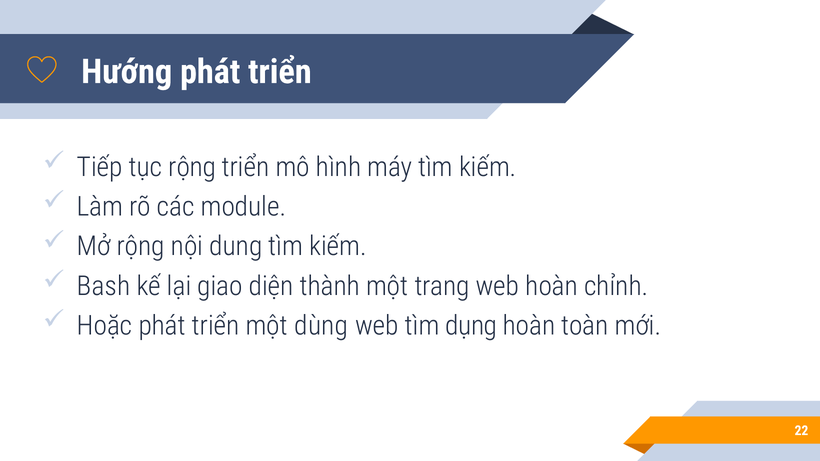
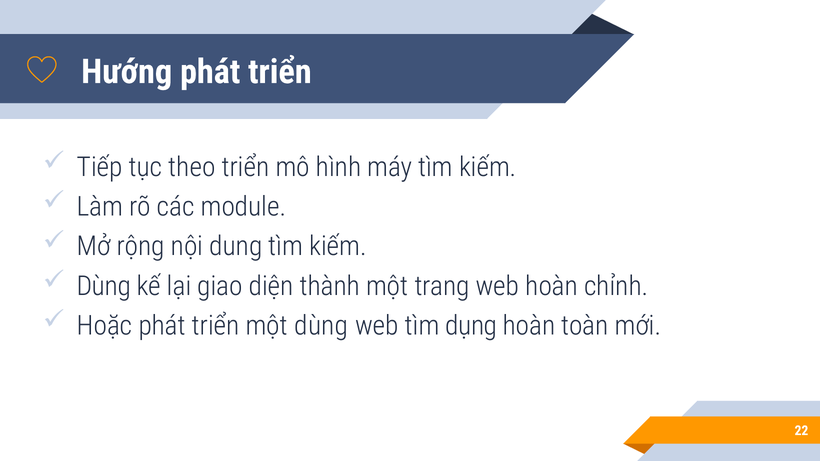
tục rộng: rộng -> theo
Bash at (104, 286): Bash -> Dùng
